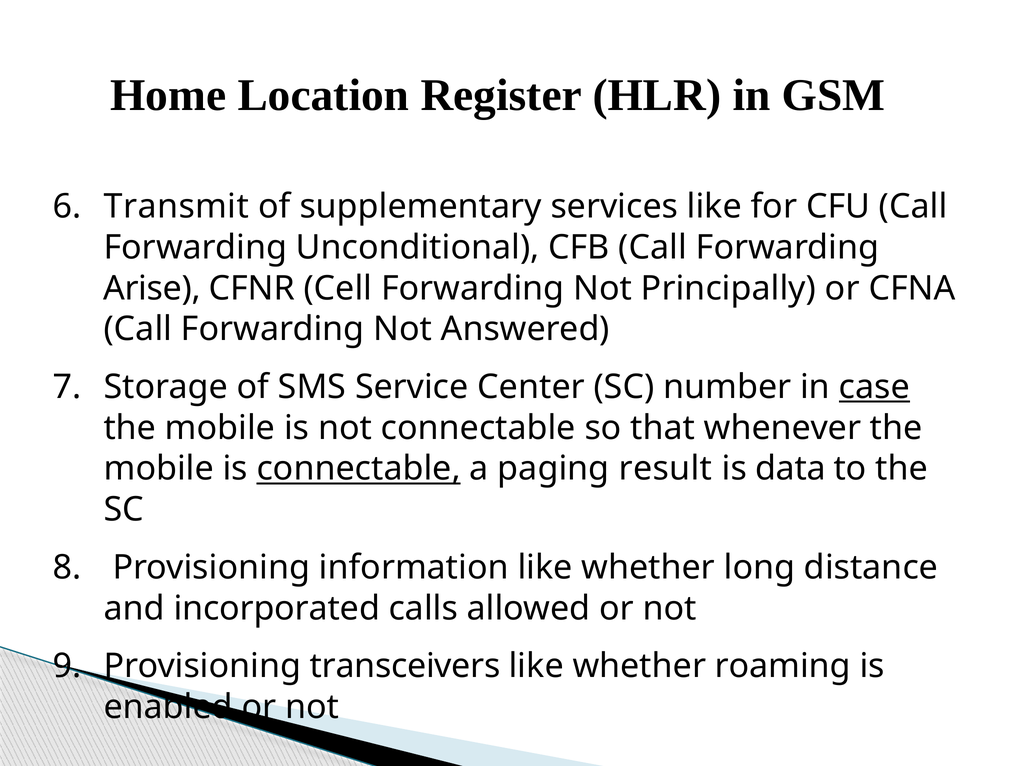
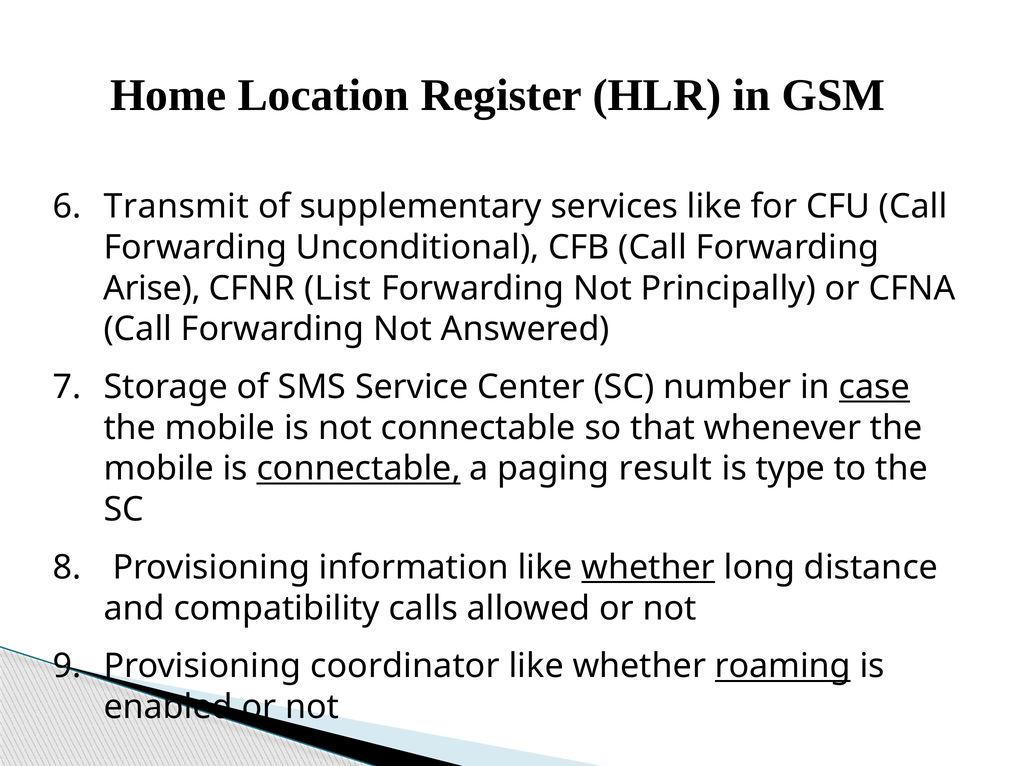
Cell: Cell -> List
data: data -> type
whether at (648, 568) underline: none -> present
incorporated: incorporated -> compatibility
transceivers: transceivers -> coordinator
roaming underline: none -> present
